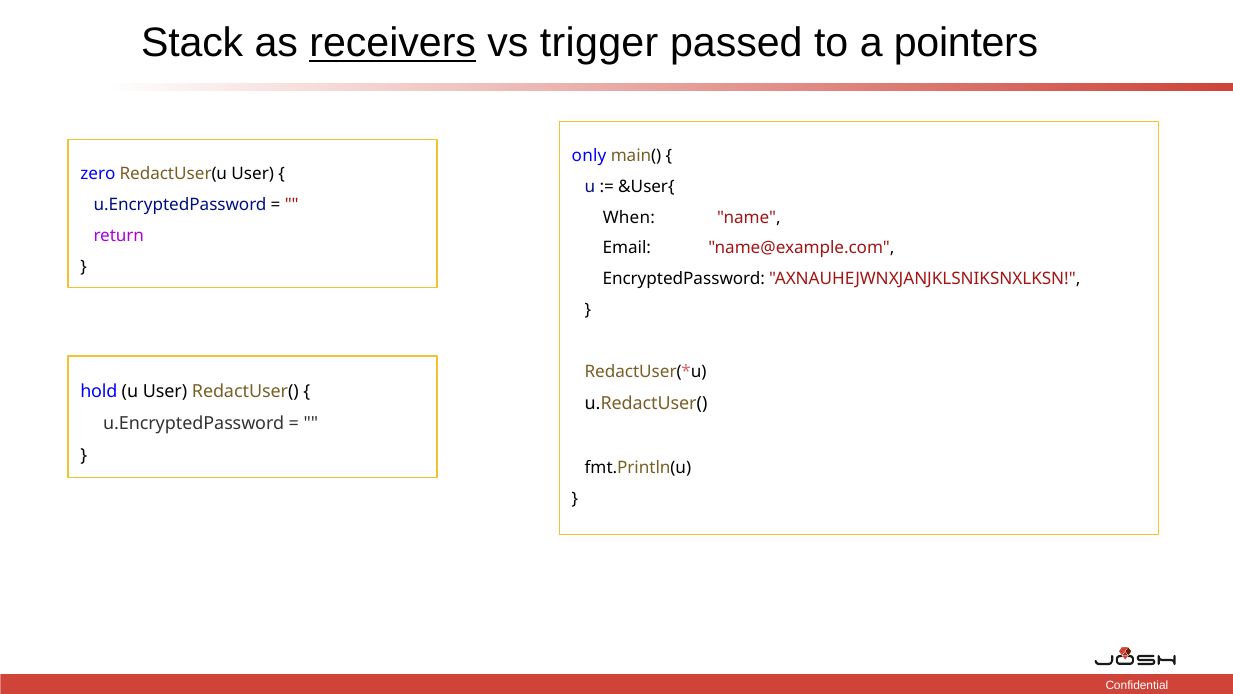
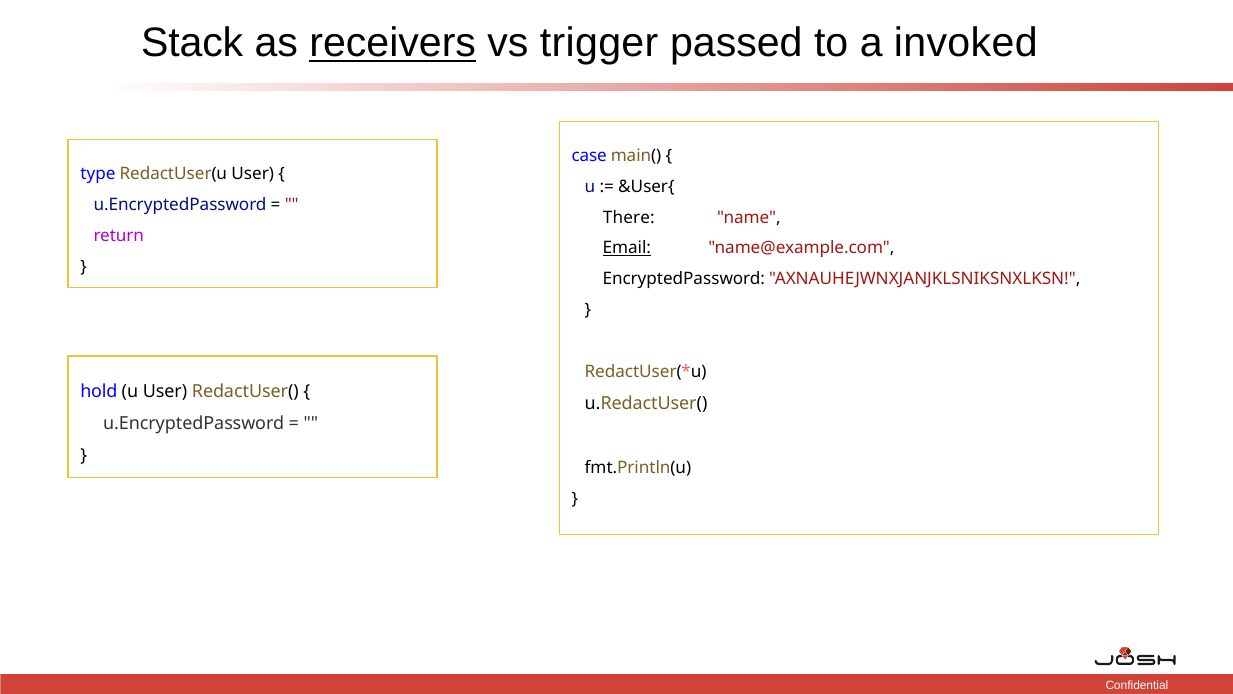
pointers: pointers -> invoked
only: only -> case
zero: zero -> type
When: When -> There
Email underline: none -> present
